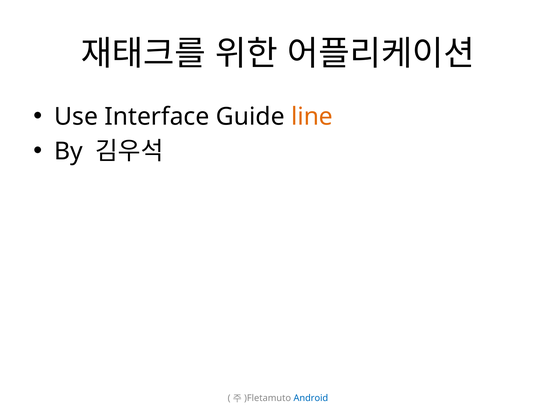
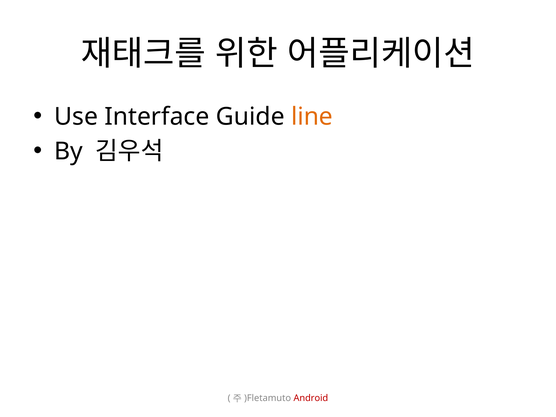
Android colour: blue -> red
